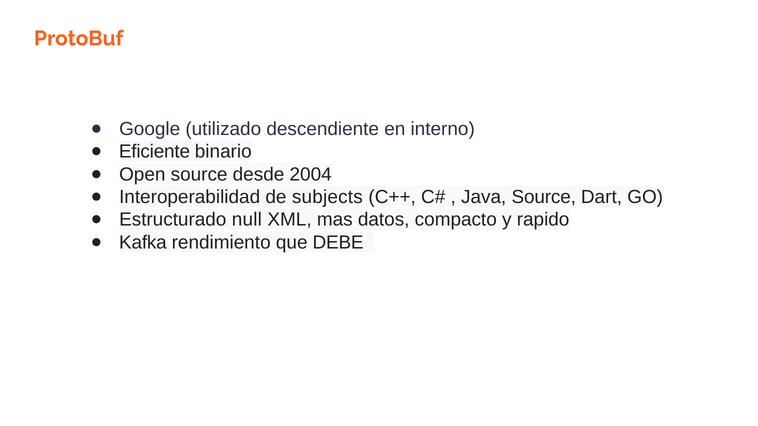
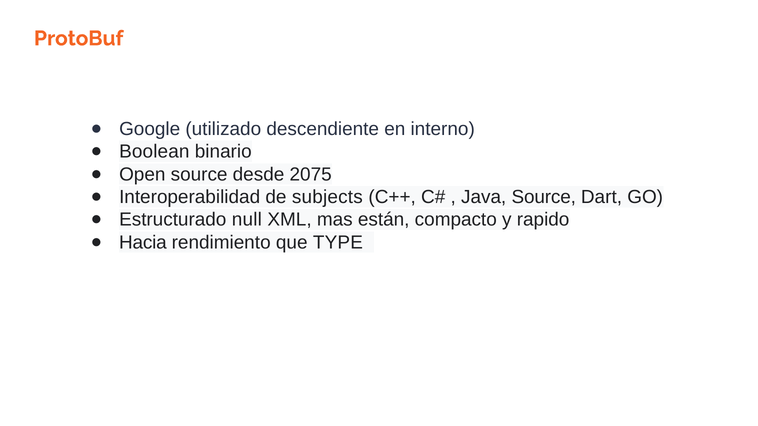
Eficiente: Eficiente -> Boolean
2004: 2004 -> 2075
datos: datos -> están
Kafka: Kafka -> Hacia
DEBE: DEBE -> TYPE
